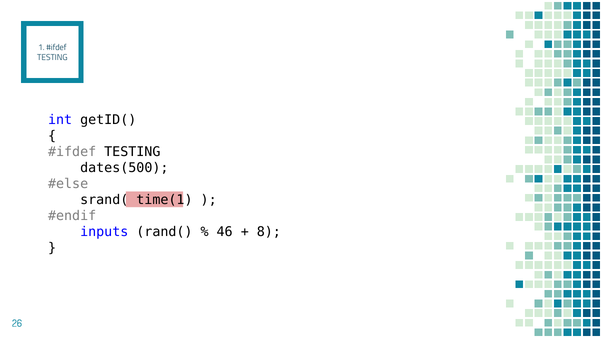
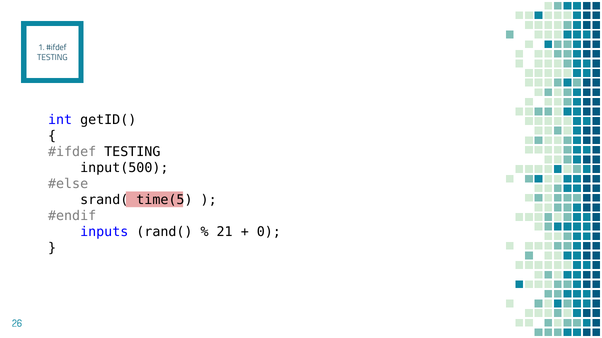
dates(500: dates(500 -> input(500
time(1: time(1 -> time(5
46: 46 -> 21
8: 8 -> 0
